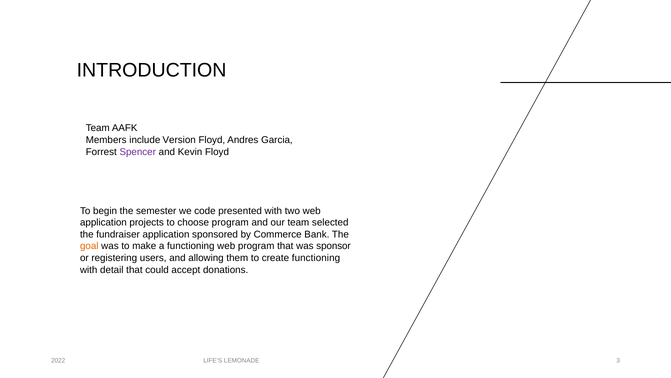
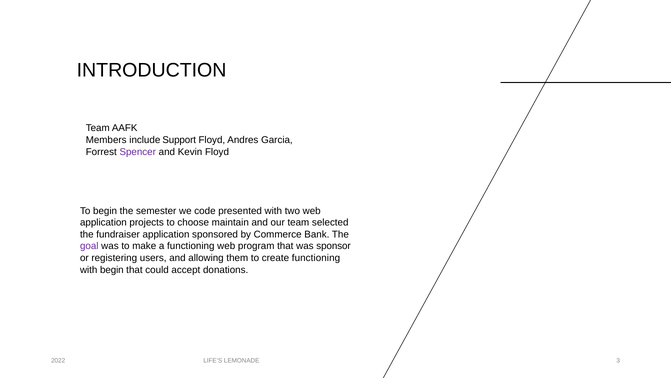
Version: Version -> Support
choose program: program -> maintain
goal colour: orange -> purple
with detail: detail -> begin
